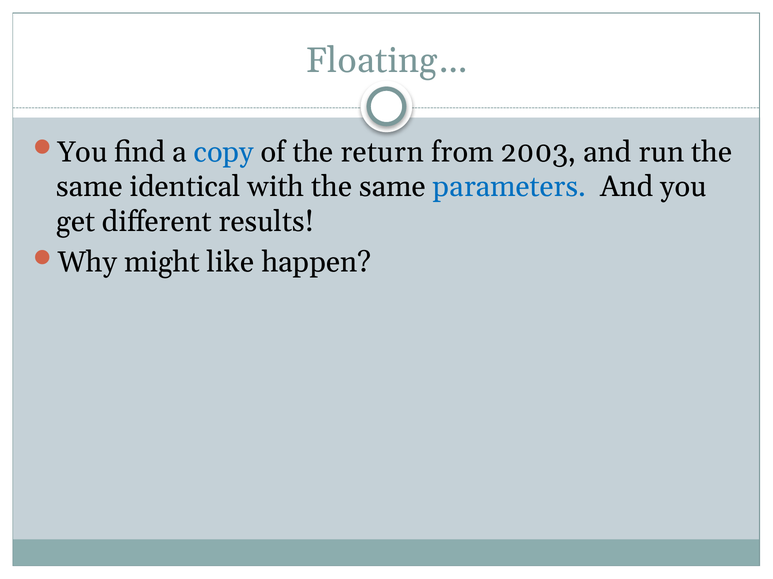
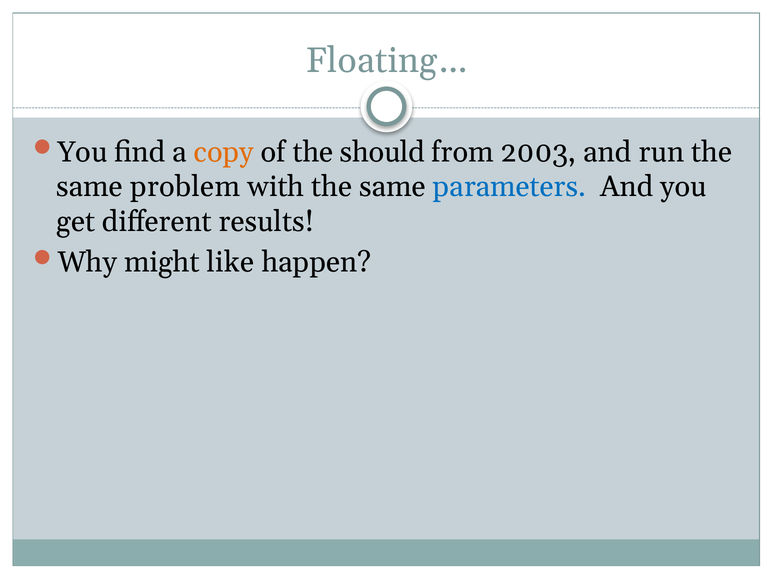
copy colour: blue -> orange
return: return -> should
identical: identical -> problem
